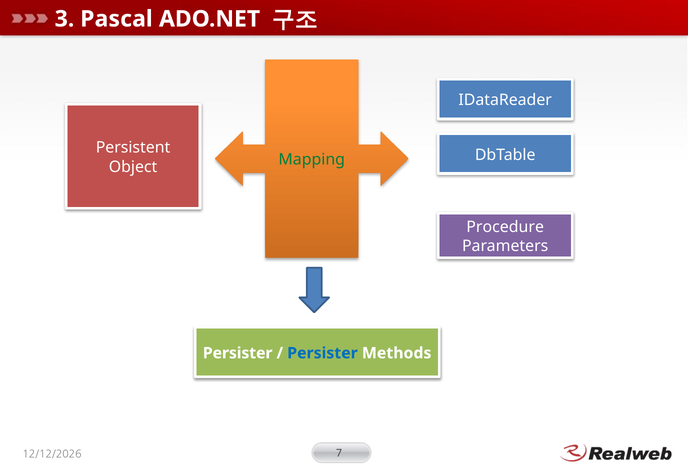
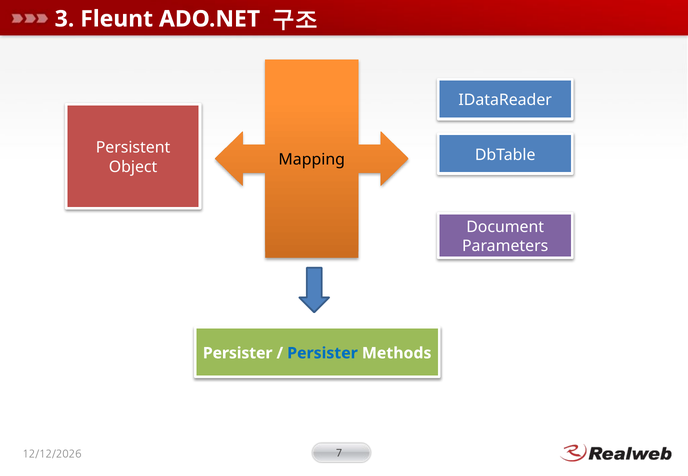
Pascal: Pascal -> Fleunt
Mapping colour: green -> black
Procedure: Procedure -> Document
